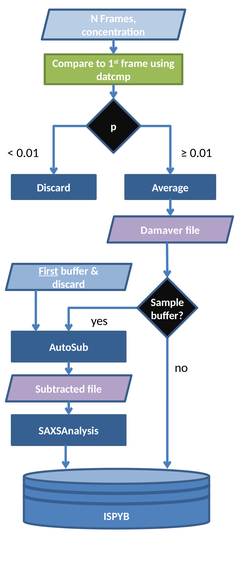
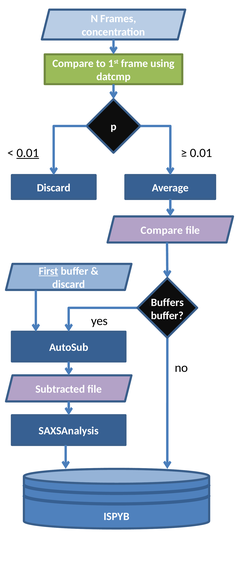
0.01 at (28, 153) underline: none -> present
Damaver at (162, 231): Damaver -> Compare
Sample: Sample -> Buffers
